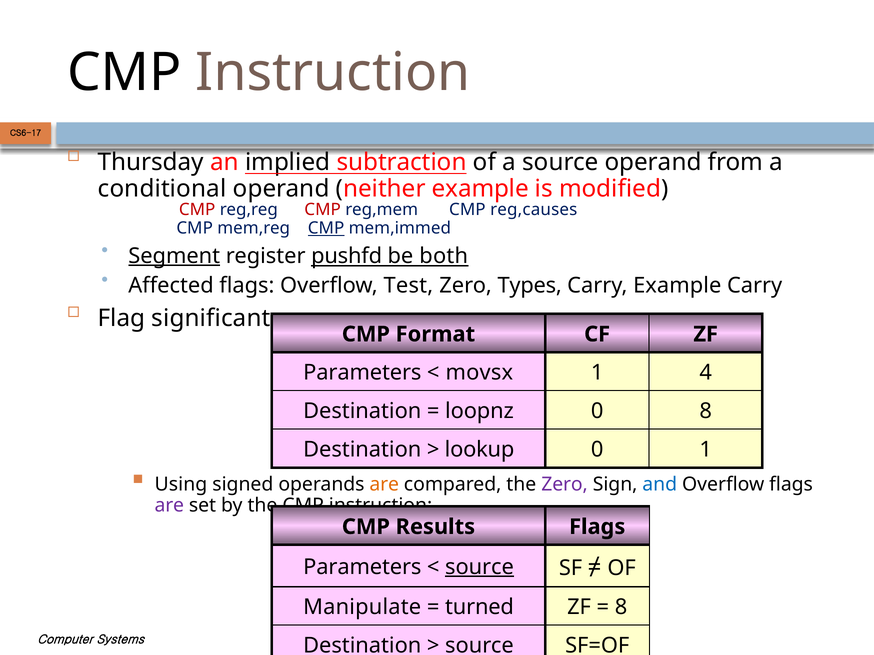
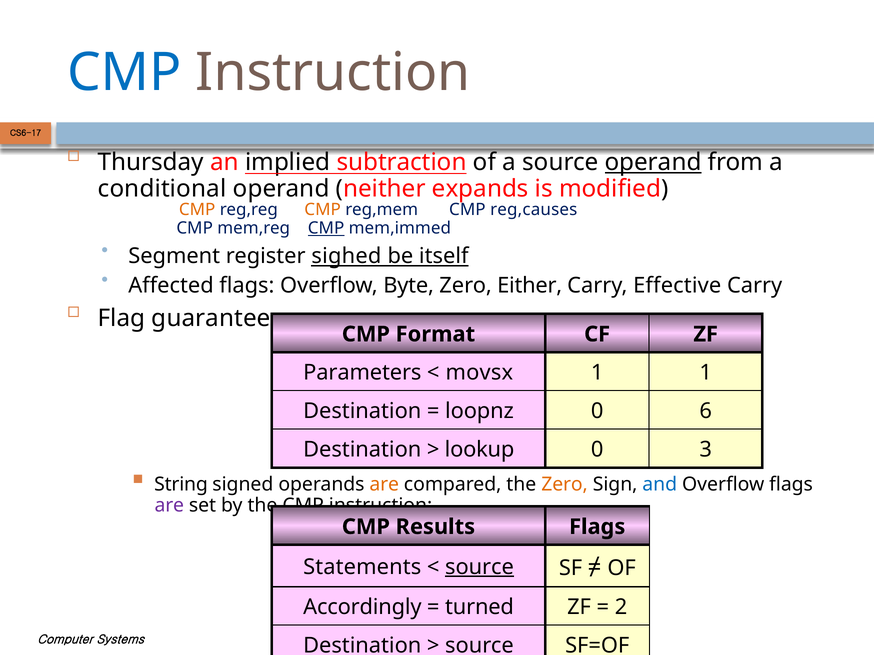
CMP at (124, 73) colour: black -> blue
operand at (653, 162) underline: none -> present
neither example: example -> expands
CMP at (197, 210) colour: red -> orange
CMP at (323, 210) colour: red -> orange
Segment underline: present -> none
pushfd: pushfd -> sighed
both: both -> itself
Test: Test -> Byte
Types: Types -> Either
Carry Example: Example -> Effective
significant: significant -> guarantee
1 4: 4 -> 1
0 8: 8 -> 6
0 1: 1 -> 3
Using: Using -> String
Zero at (565, 485) colour: purple -> orange
Parameters at (362, 567): Parameters -> Statements
Manipulate: Manipulate -> Accordingly
8 at (621, 608): 8 -> 2
